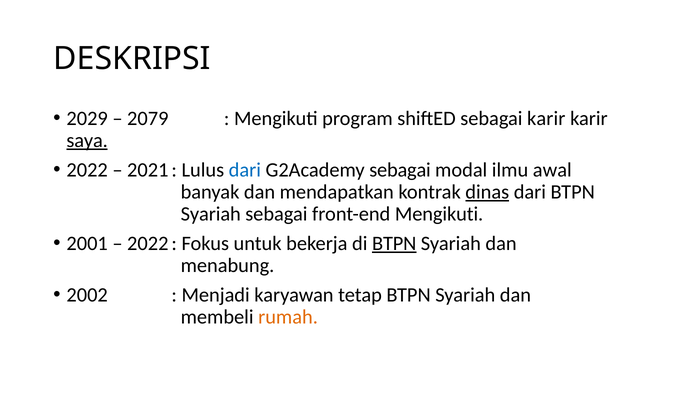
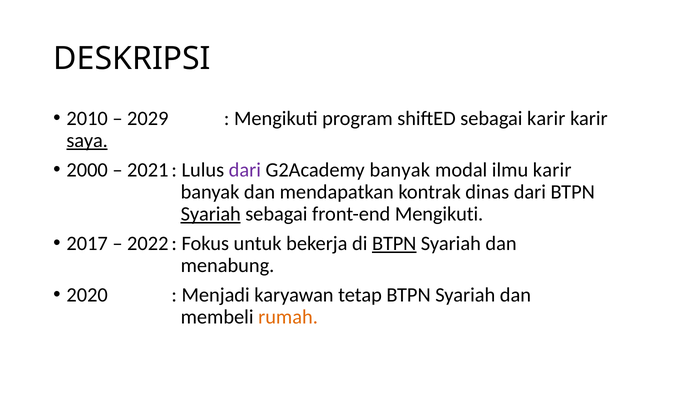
2029: 2029 -> 2010
2079: 2079 -> 2029
2022 at (87, 170): 2022 -> 2000
dari at (245, 170) colour: blue -> purple
G2Academy sebagai: sebagai -> banyak
ilmu awal: awal -> karir
dinas underline: present -> none
Syariah at (211, 214) underline: none -> present
2001: 2001 -> 2017
2002: 2002 -> 2020
